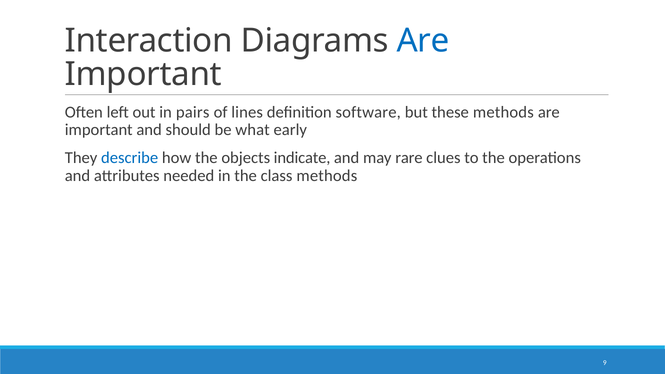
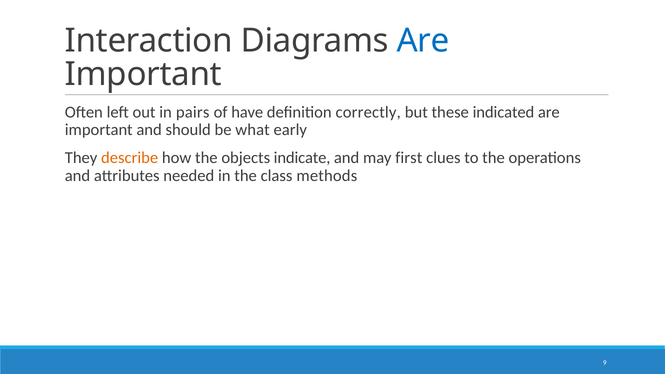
lines: lines -> have
software: software -> correctly
these methods: methods -> indicated
describe colour: blue -> orange
rare: rare -> first
